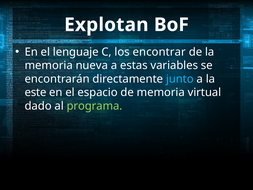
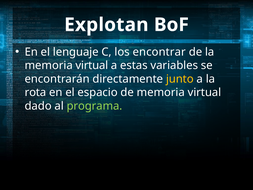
nueva at (92, 65): nueva -> virtual
junto colour: light blue -> yellow
este: este -> rota
